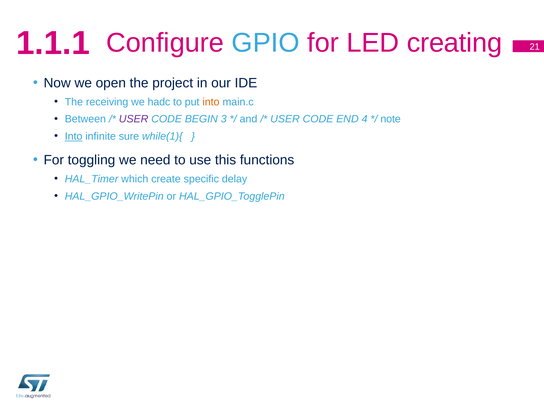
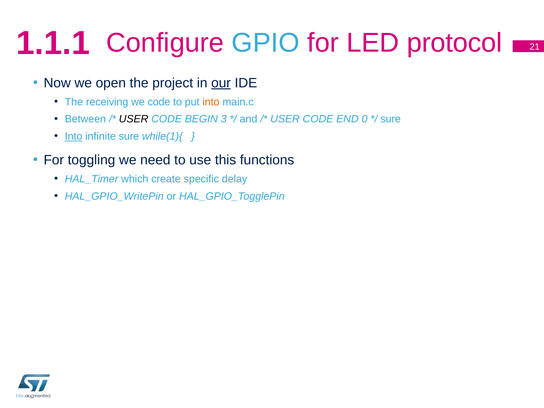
creating: creating -> protocol
our underline: none -> present
we hadc: hadc -> code
USER at (134, 119) colour: purple -> black
4: 4 -> 0
note at (391, 119): note -> sure
